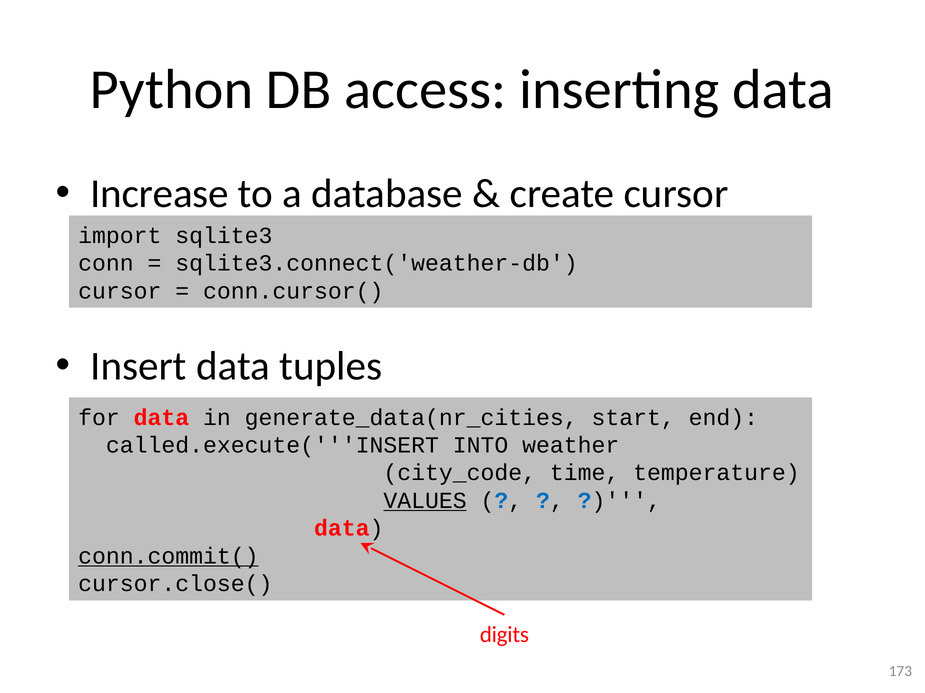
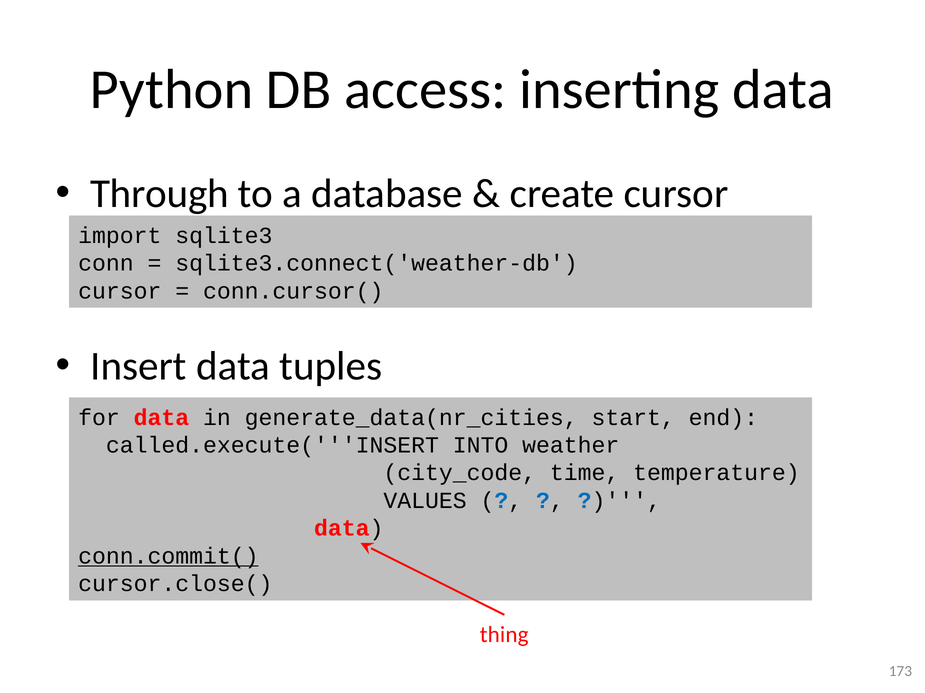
Increase: Increase -> Through
VALUES underline: present -> none
digits: digits -> thing
